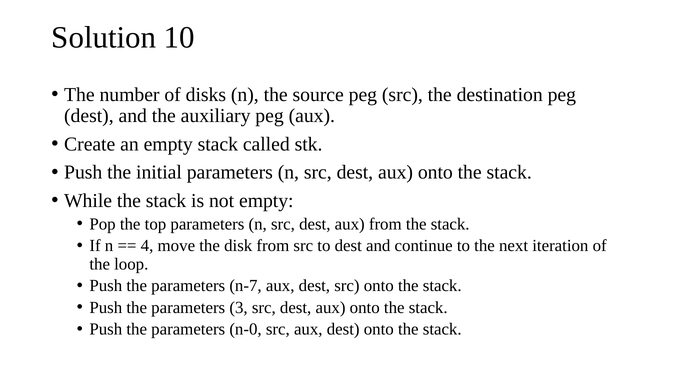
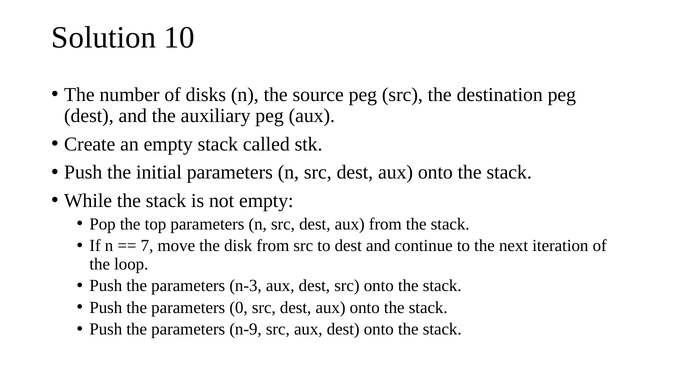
4: 4 -> 7
n-7: n-7 -> n-3
3: 3 -> 0
n-0: n-0 -> n-9
